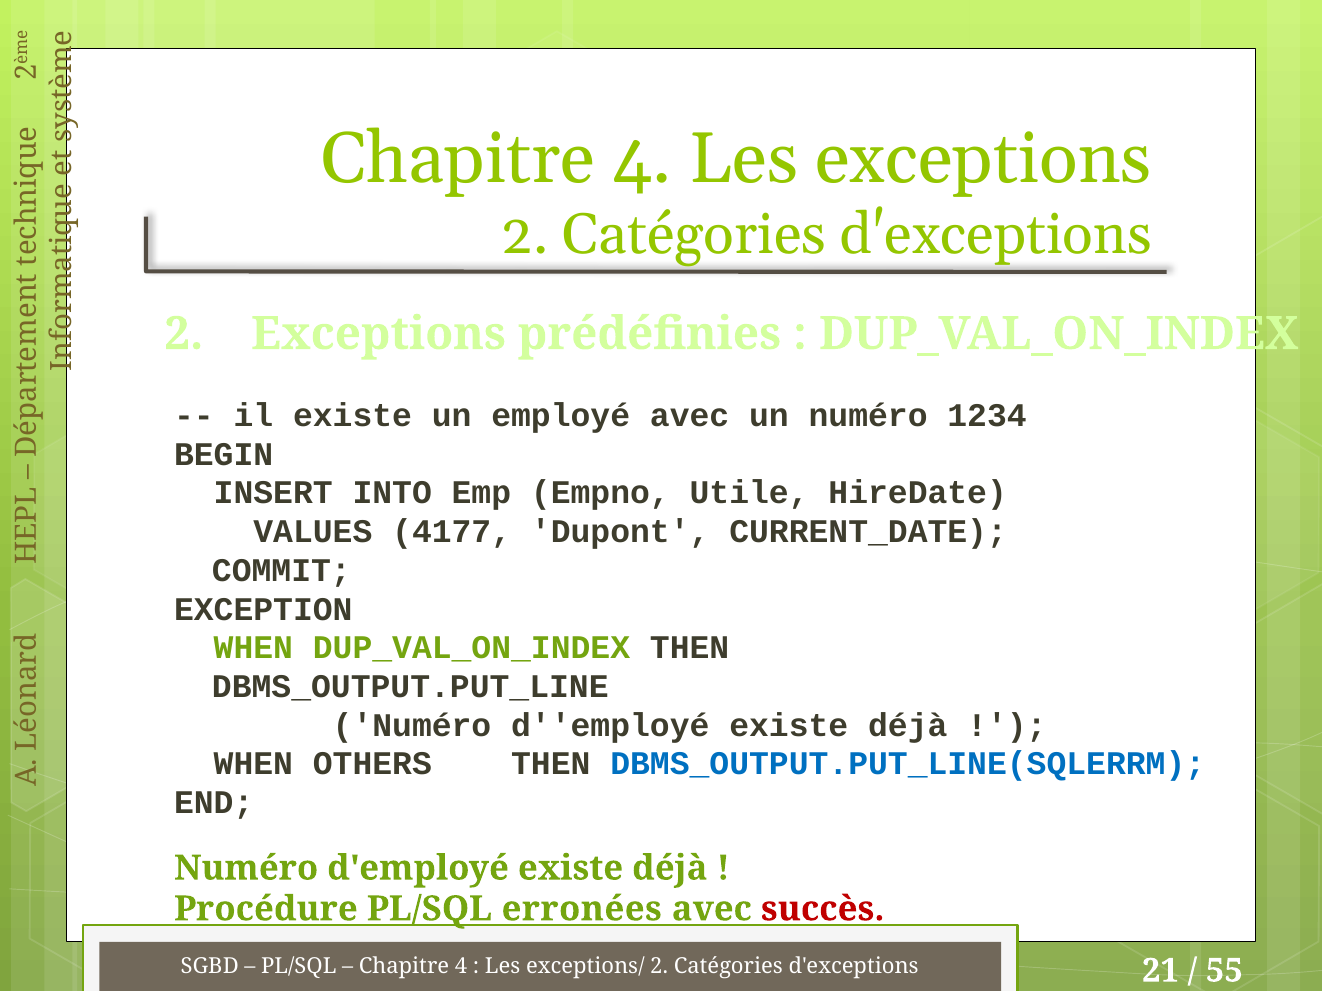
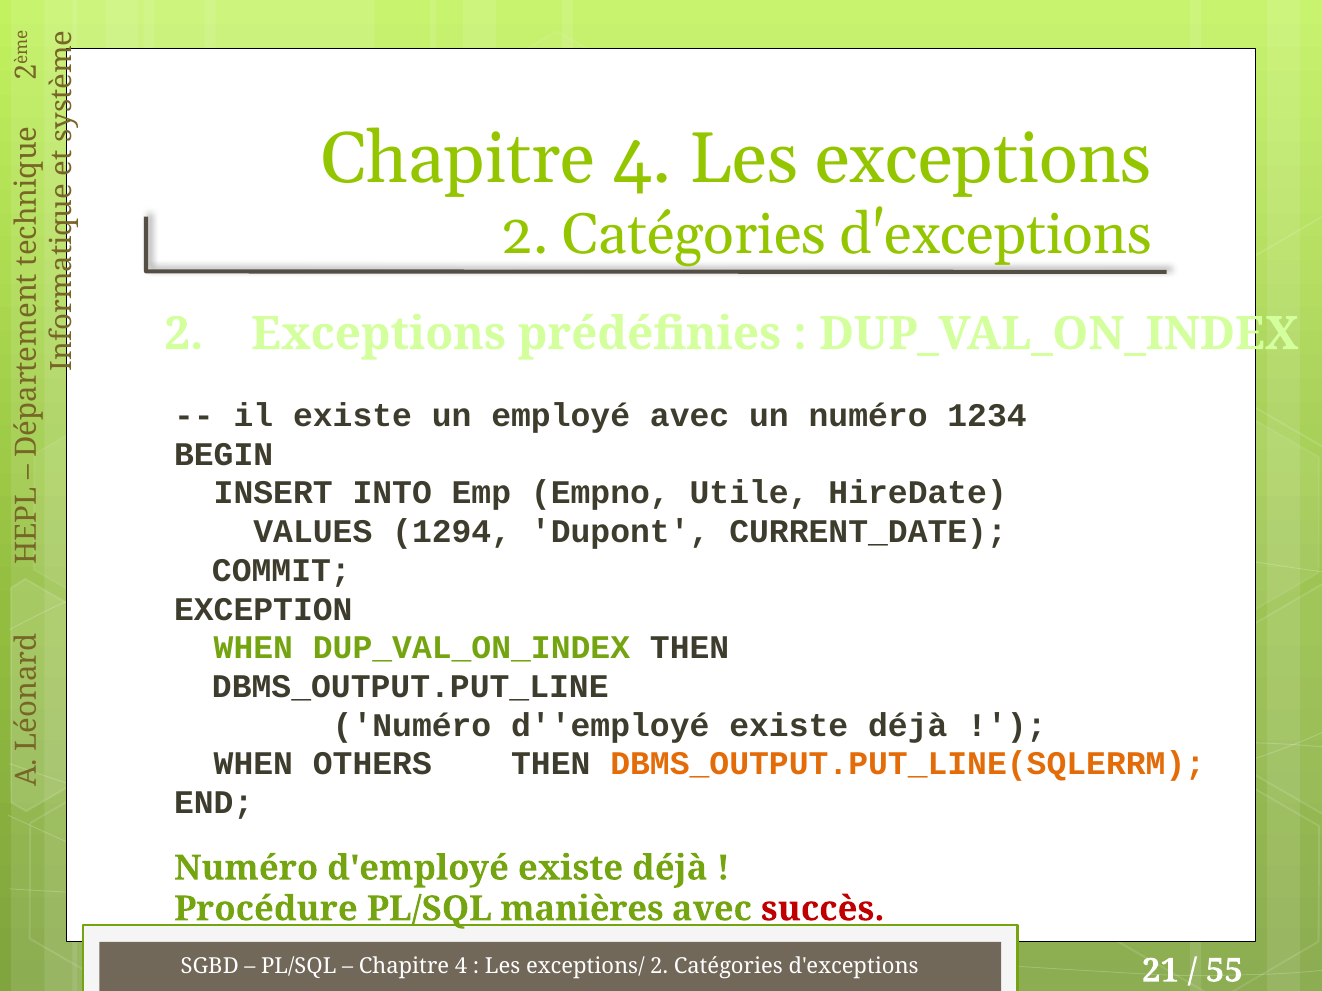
4177: 4177 -> 1294
DBMS_OUTPUT.PUT_LINE(SQLERRM colour: blue -> orange
erronées: erronées -> manières
